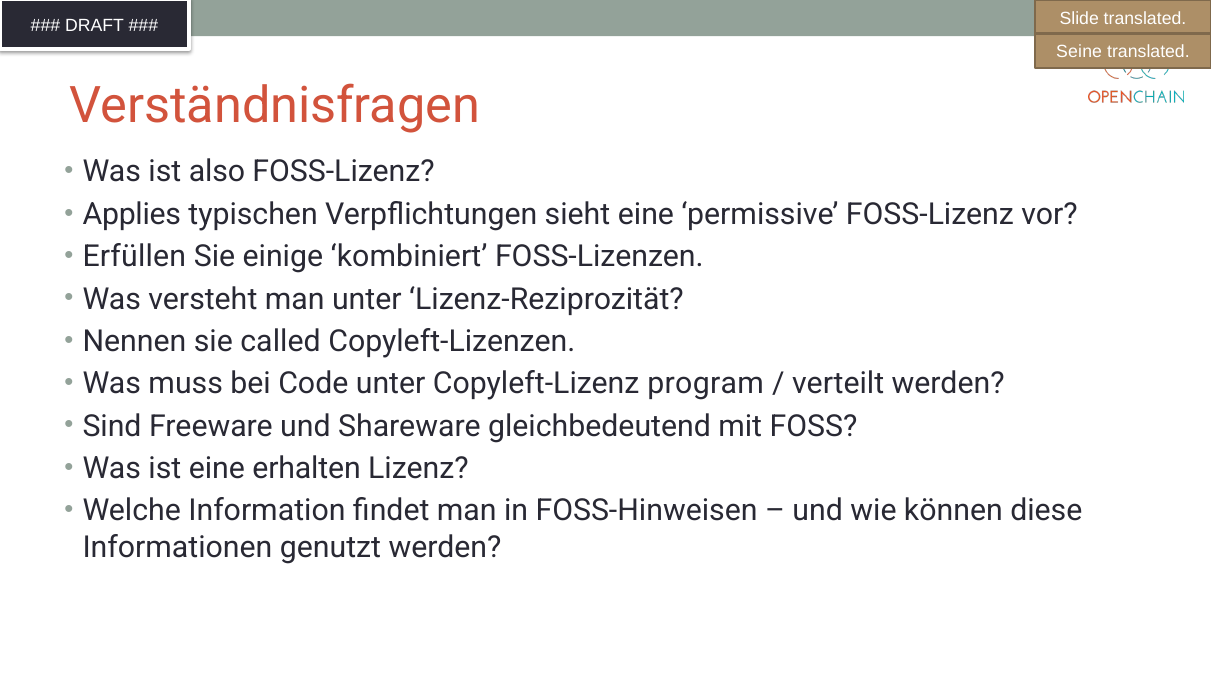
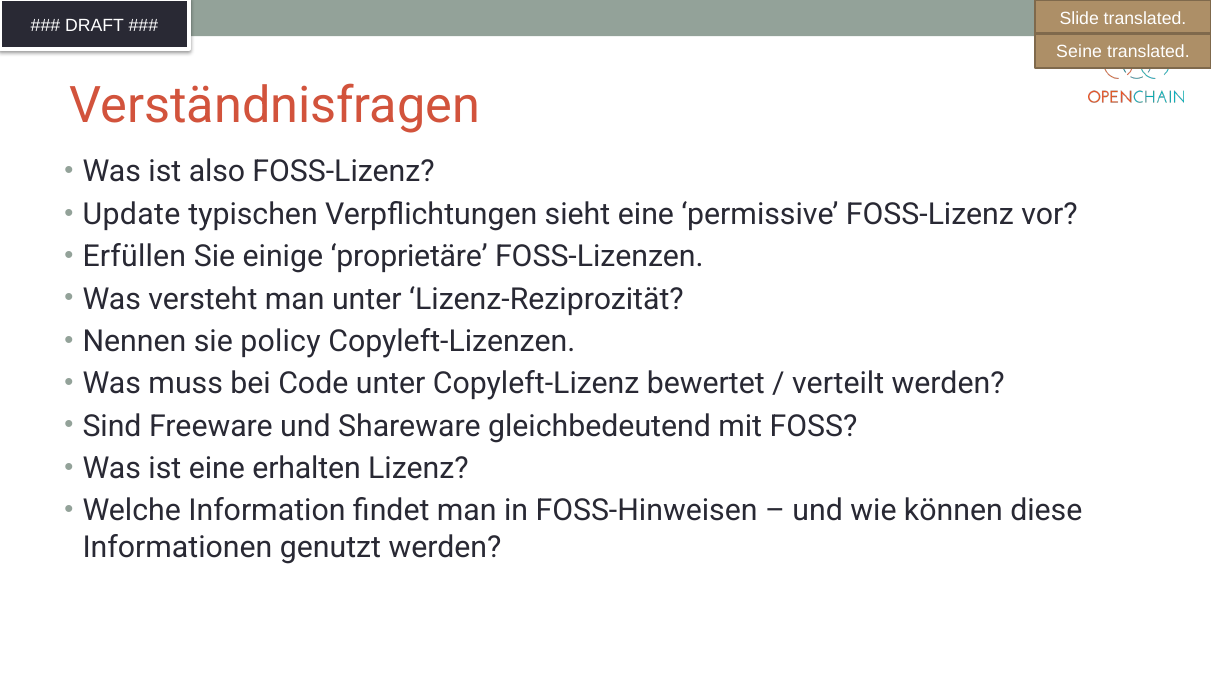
Applies: Applies -> Update
kombiniert: kombiniert -> proprietäre
called: called -> policy
program: program -> bewertet
